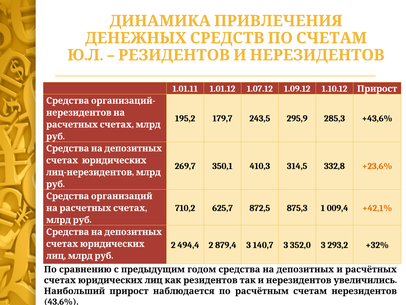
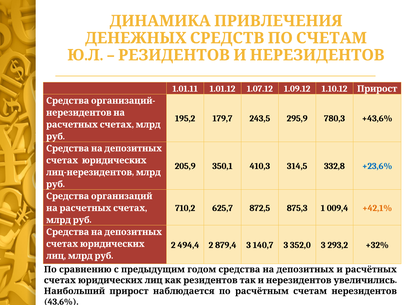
285,3: 285,3 -> 780,3
269,7: 269,7 -> 205,9
+23,6% colour: orange -> blue
